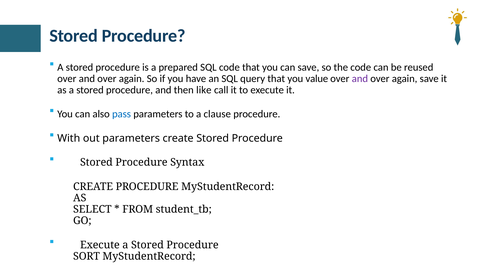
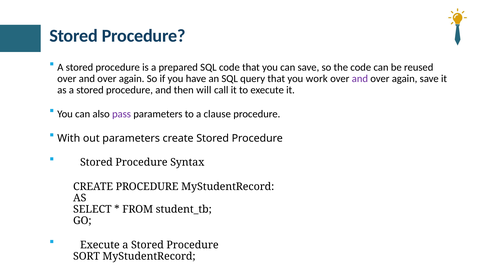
value: value -> work
like: like -> will
pass colour: blue -> purple
